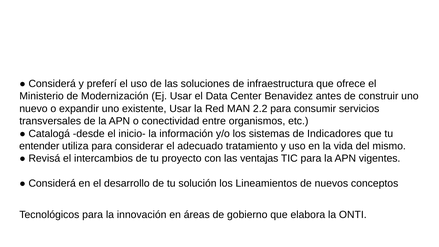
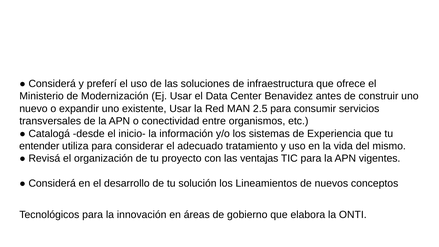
2.2: 2.2 -> 2.5
Indicadores: Indicadores -> Experiencia
intercambios: intercambios -> organización
